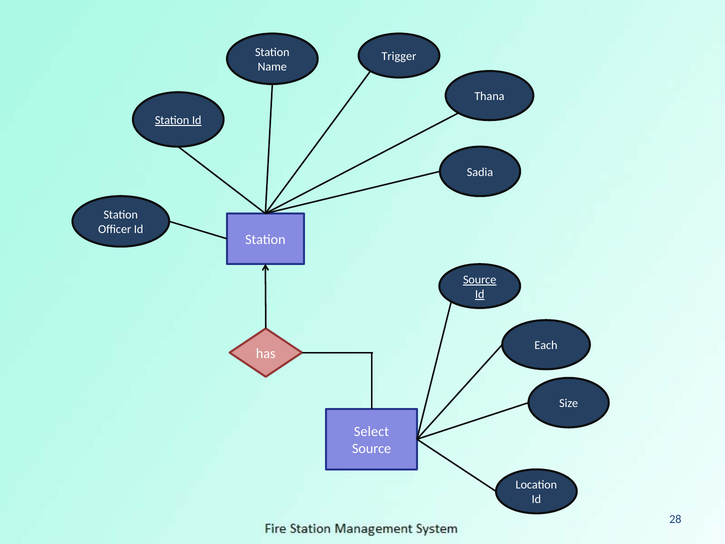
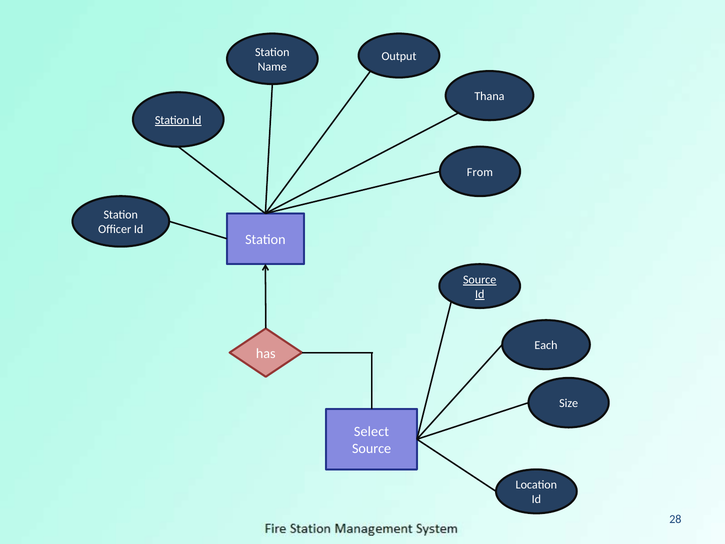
Trigger: Trigger -> Output
Sadia: Sadia -> From
